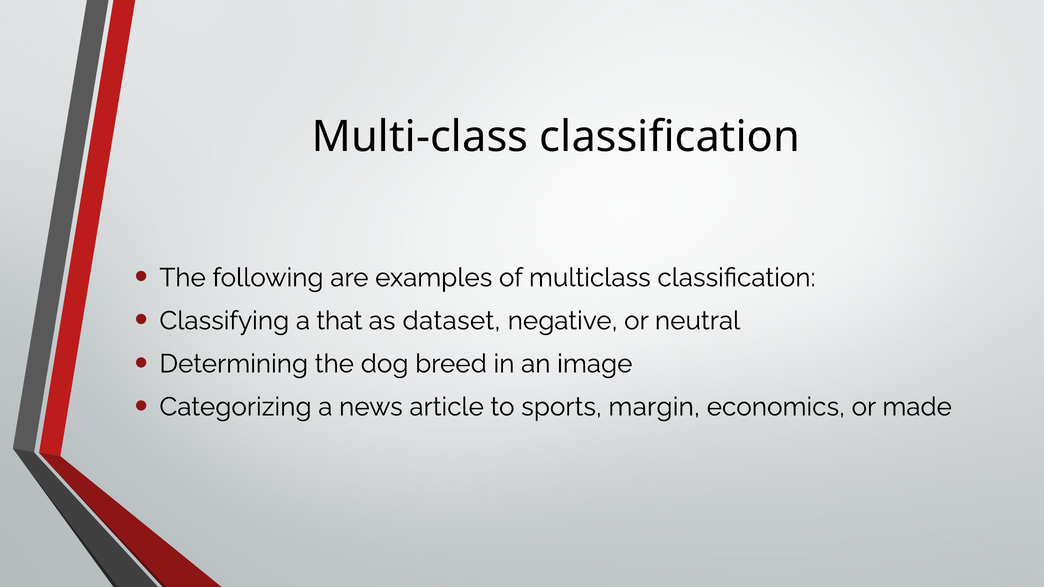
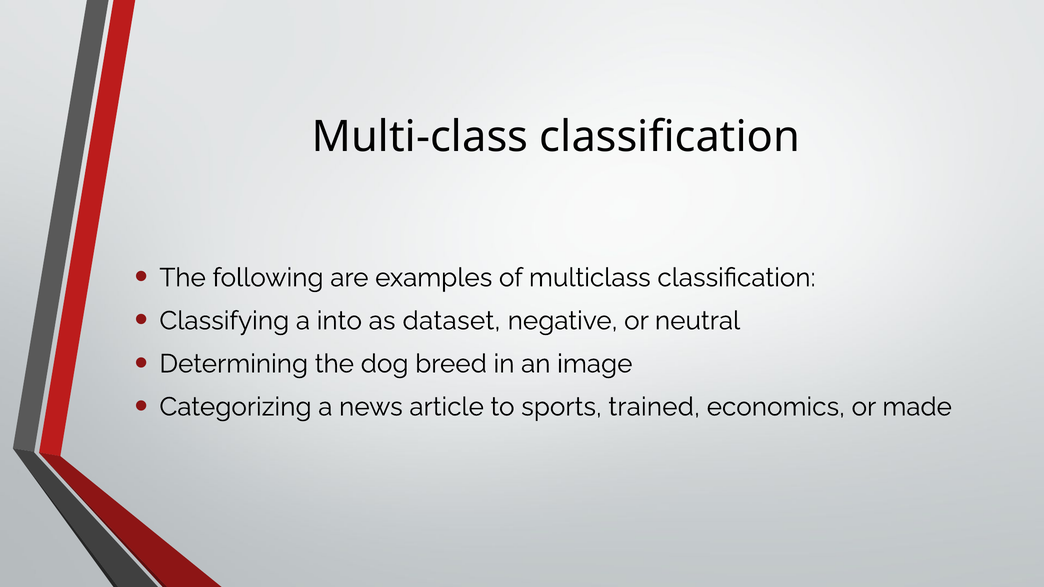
that: that -> into
margin: margin -> trained
